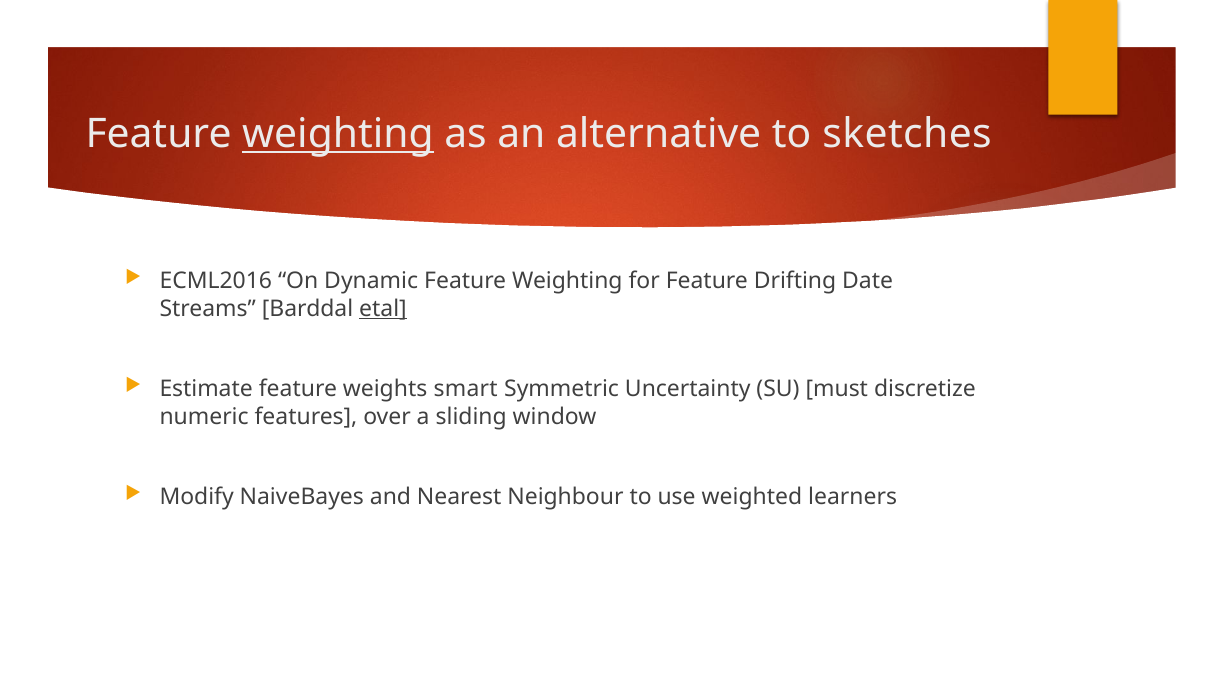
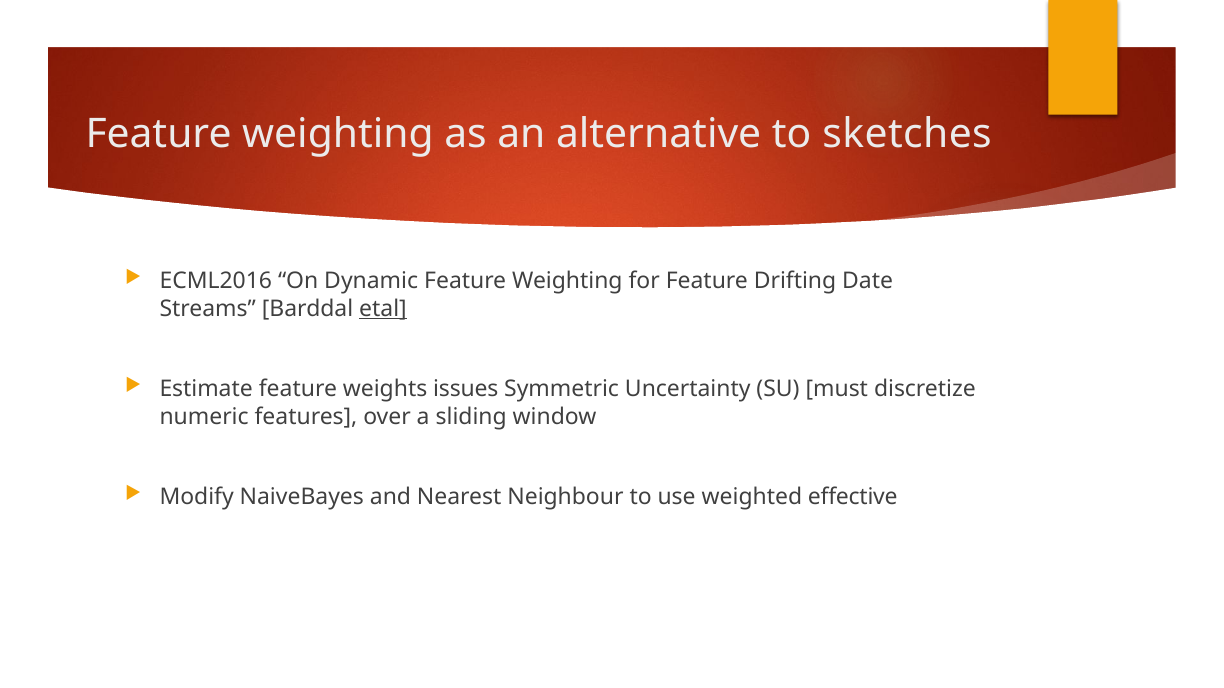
weighting at (338, 135) underline: present -> none
smart: smart -> issues
learners: learners -> effective
